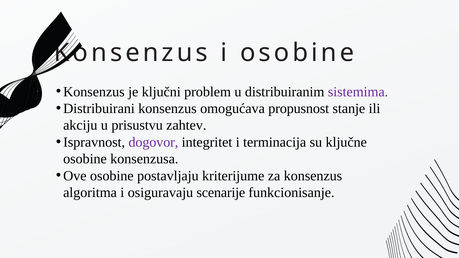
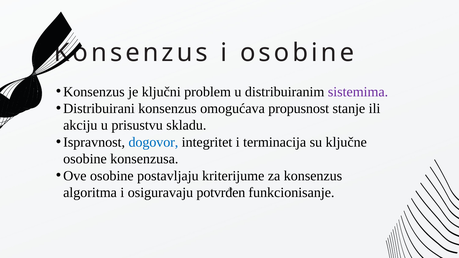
zahtev: zahtev -> skladu
dogovor colour: purple -> blue
scenarije: scenarije -> potvrđen
